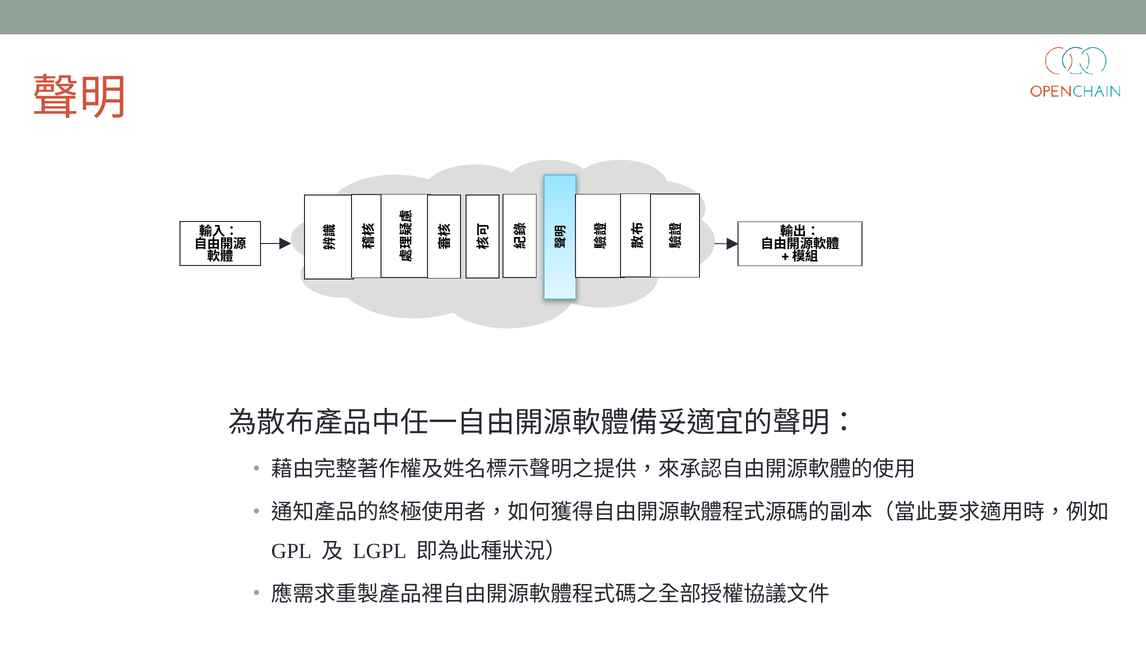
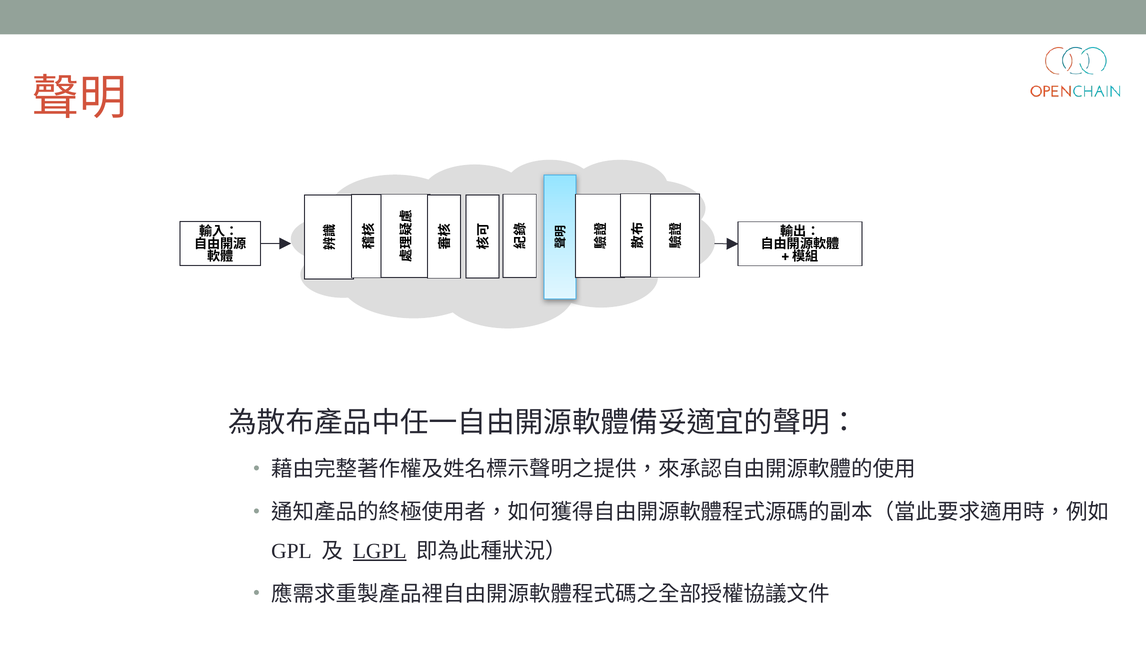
LGPL underline: none -> present
